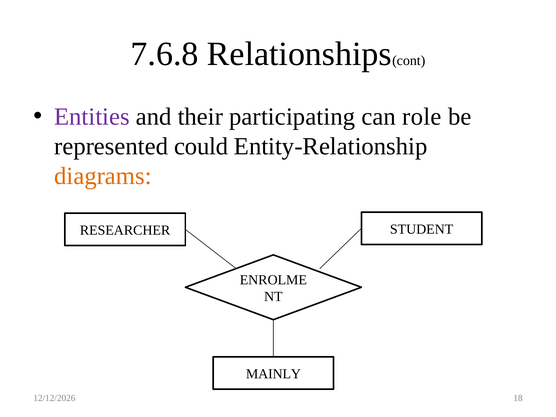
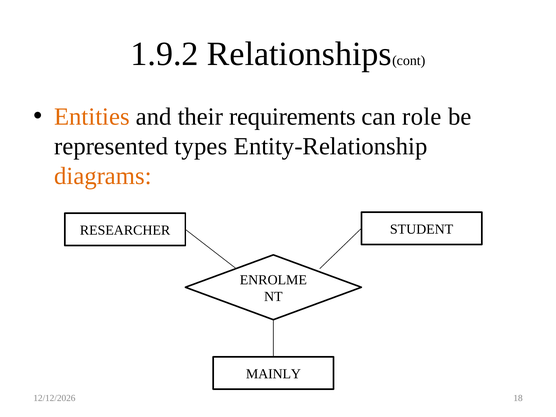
7.6.8: 7.6.8 -> 1.9.2
Entities colour: purple -> orange
participating: participating -> requirements
could: could -> types
